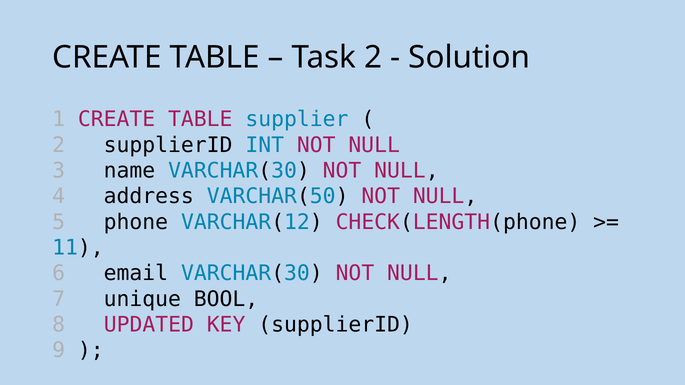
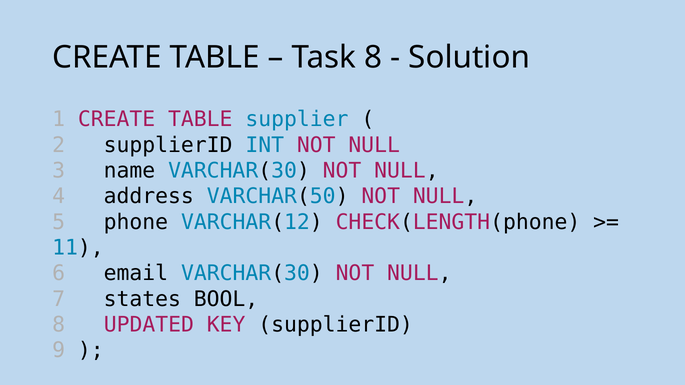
Task 2: 2 -> 8
unique: unique -> states
